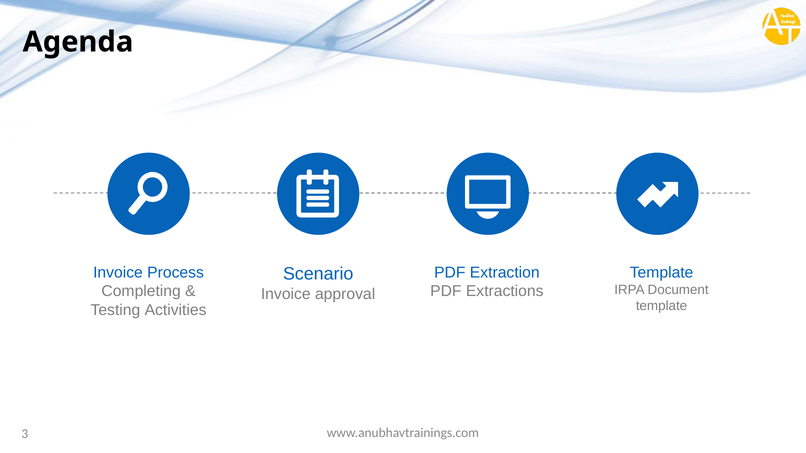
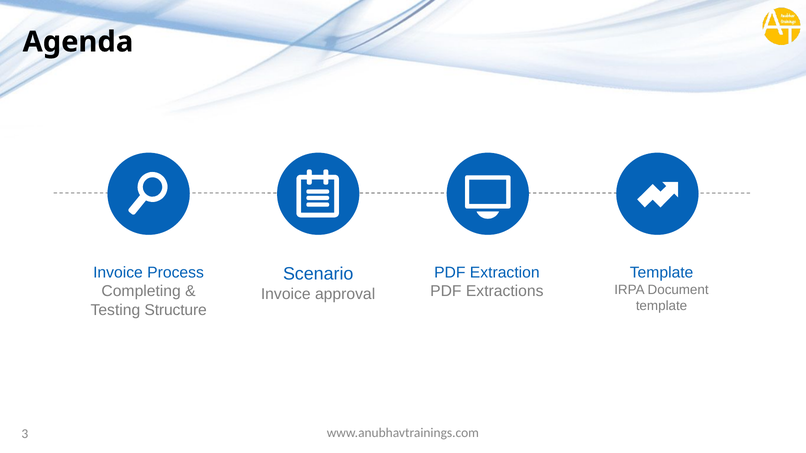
Activities: Activities -> Structure
